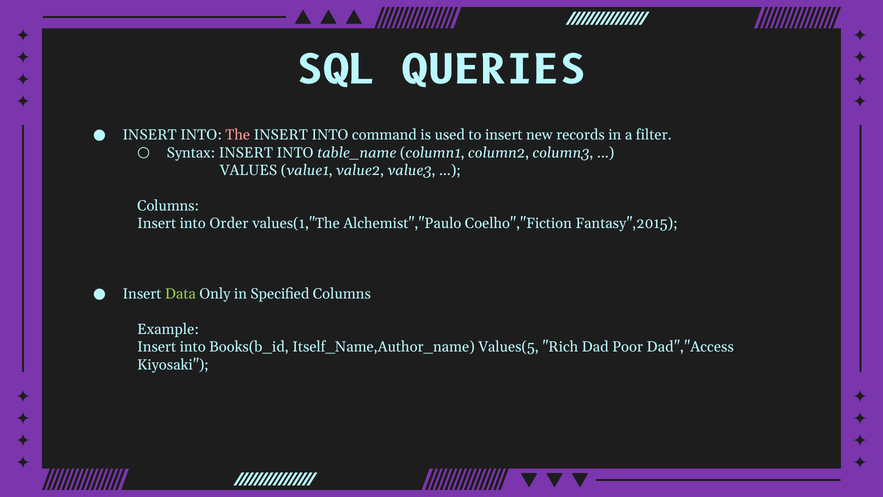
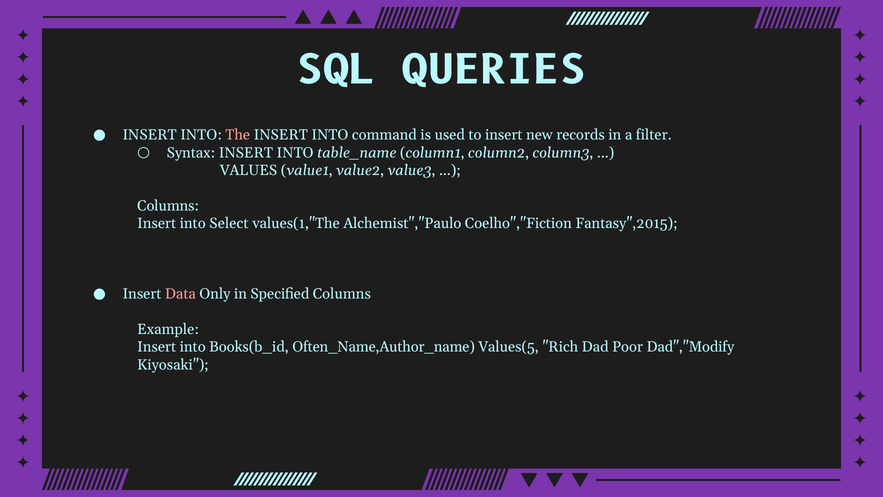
Order: Order -> Select
Data colour: light green -> pink
Itself_Name,Author_name: Itself_Name,Author_name -> Often_Name,Author_name
Dad","Access: Dad","Access -> Dad","Modify
